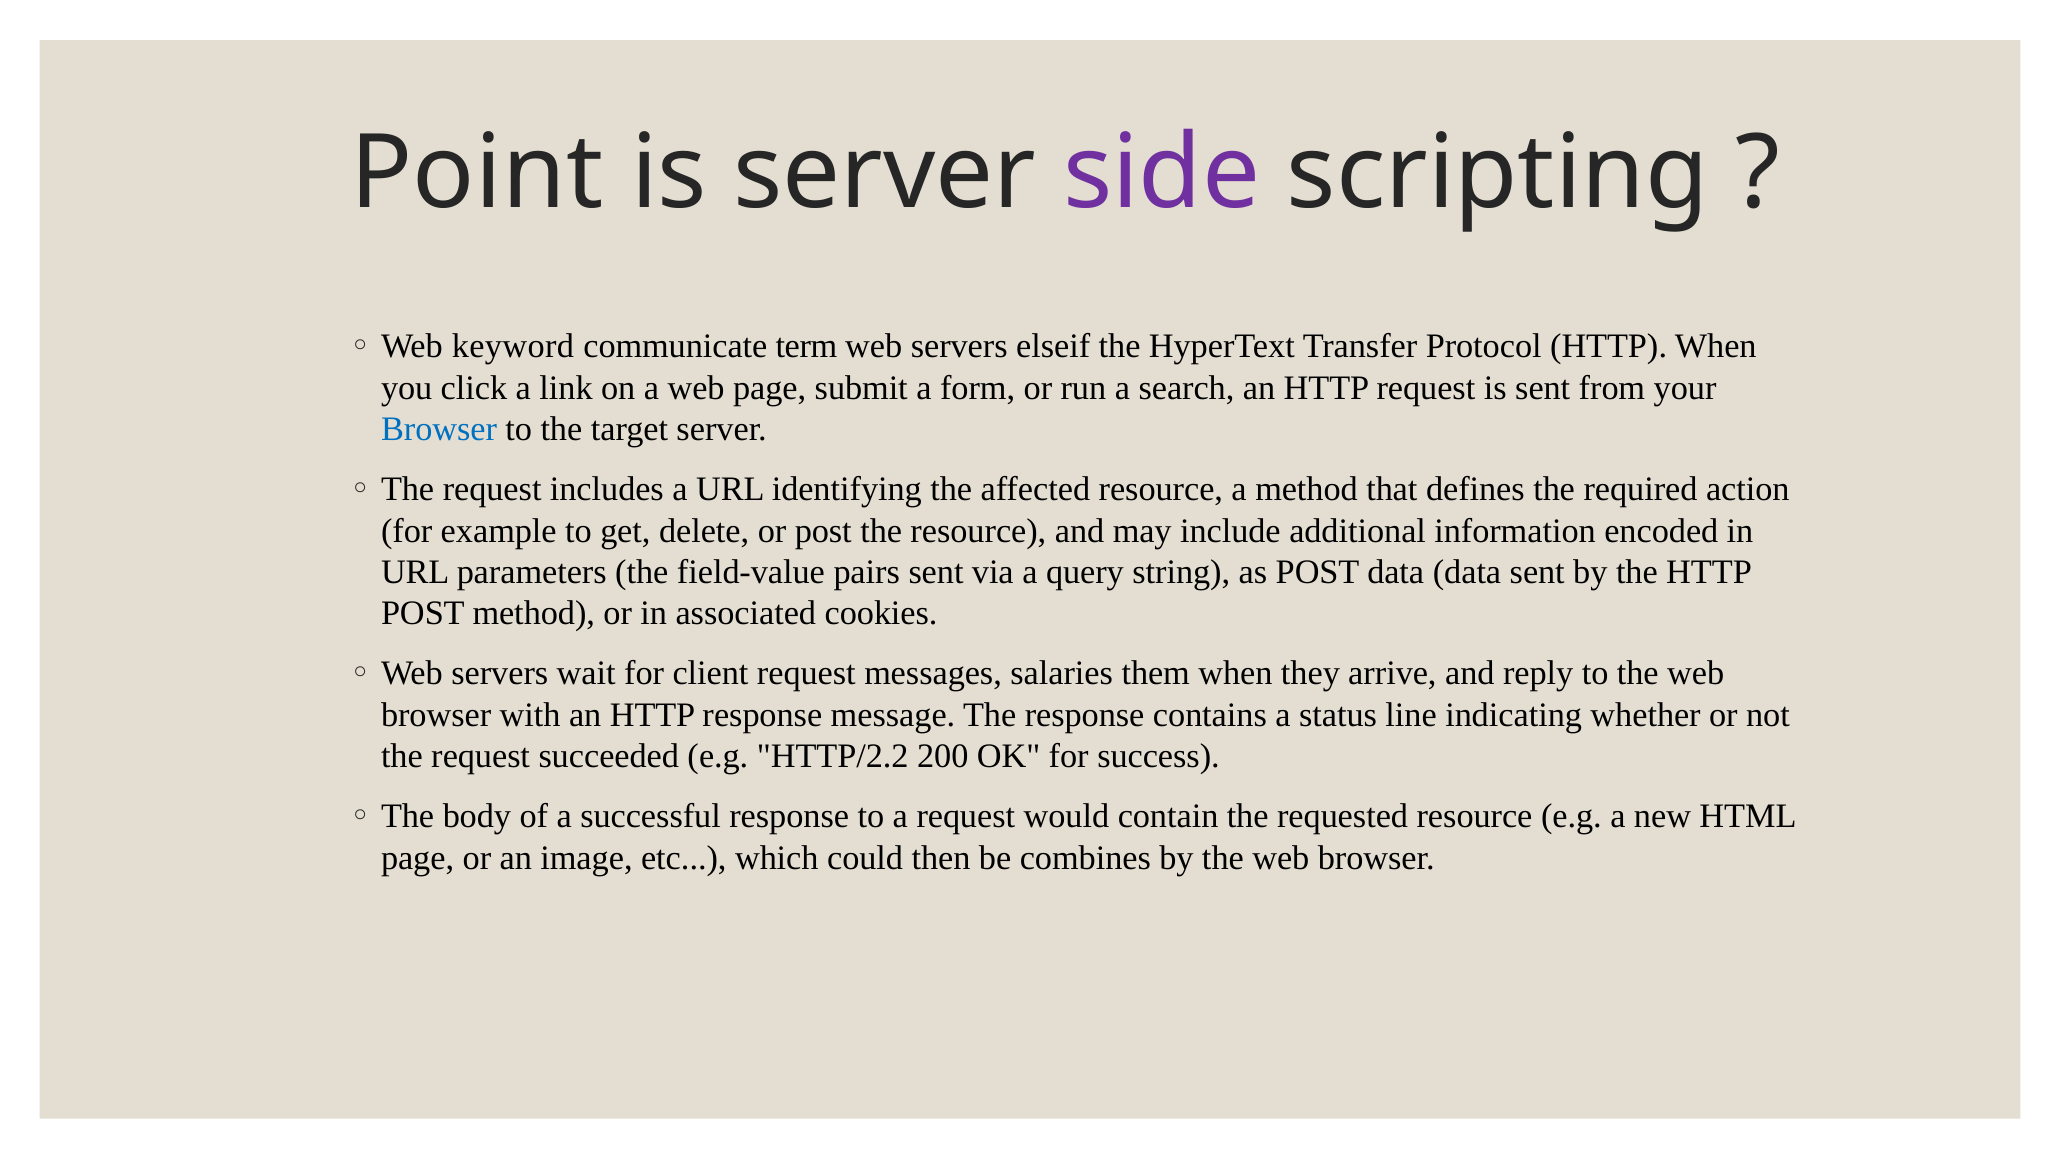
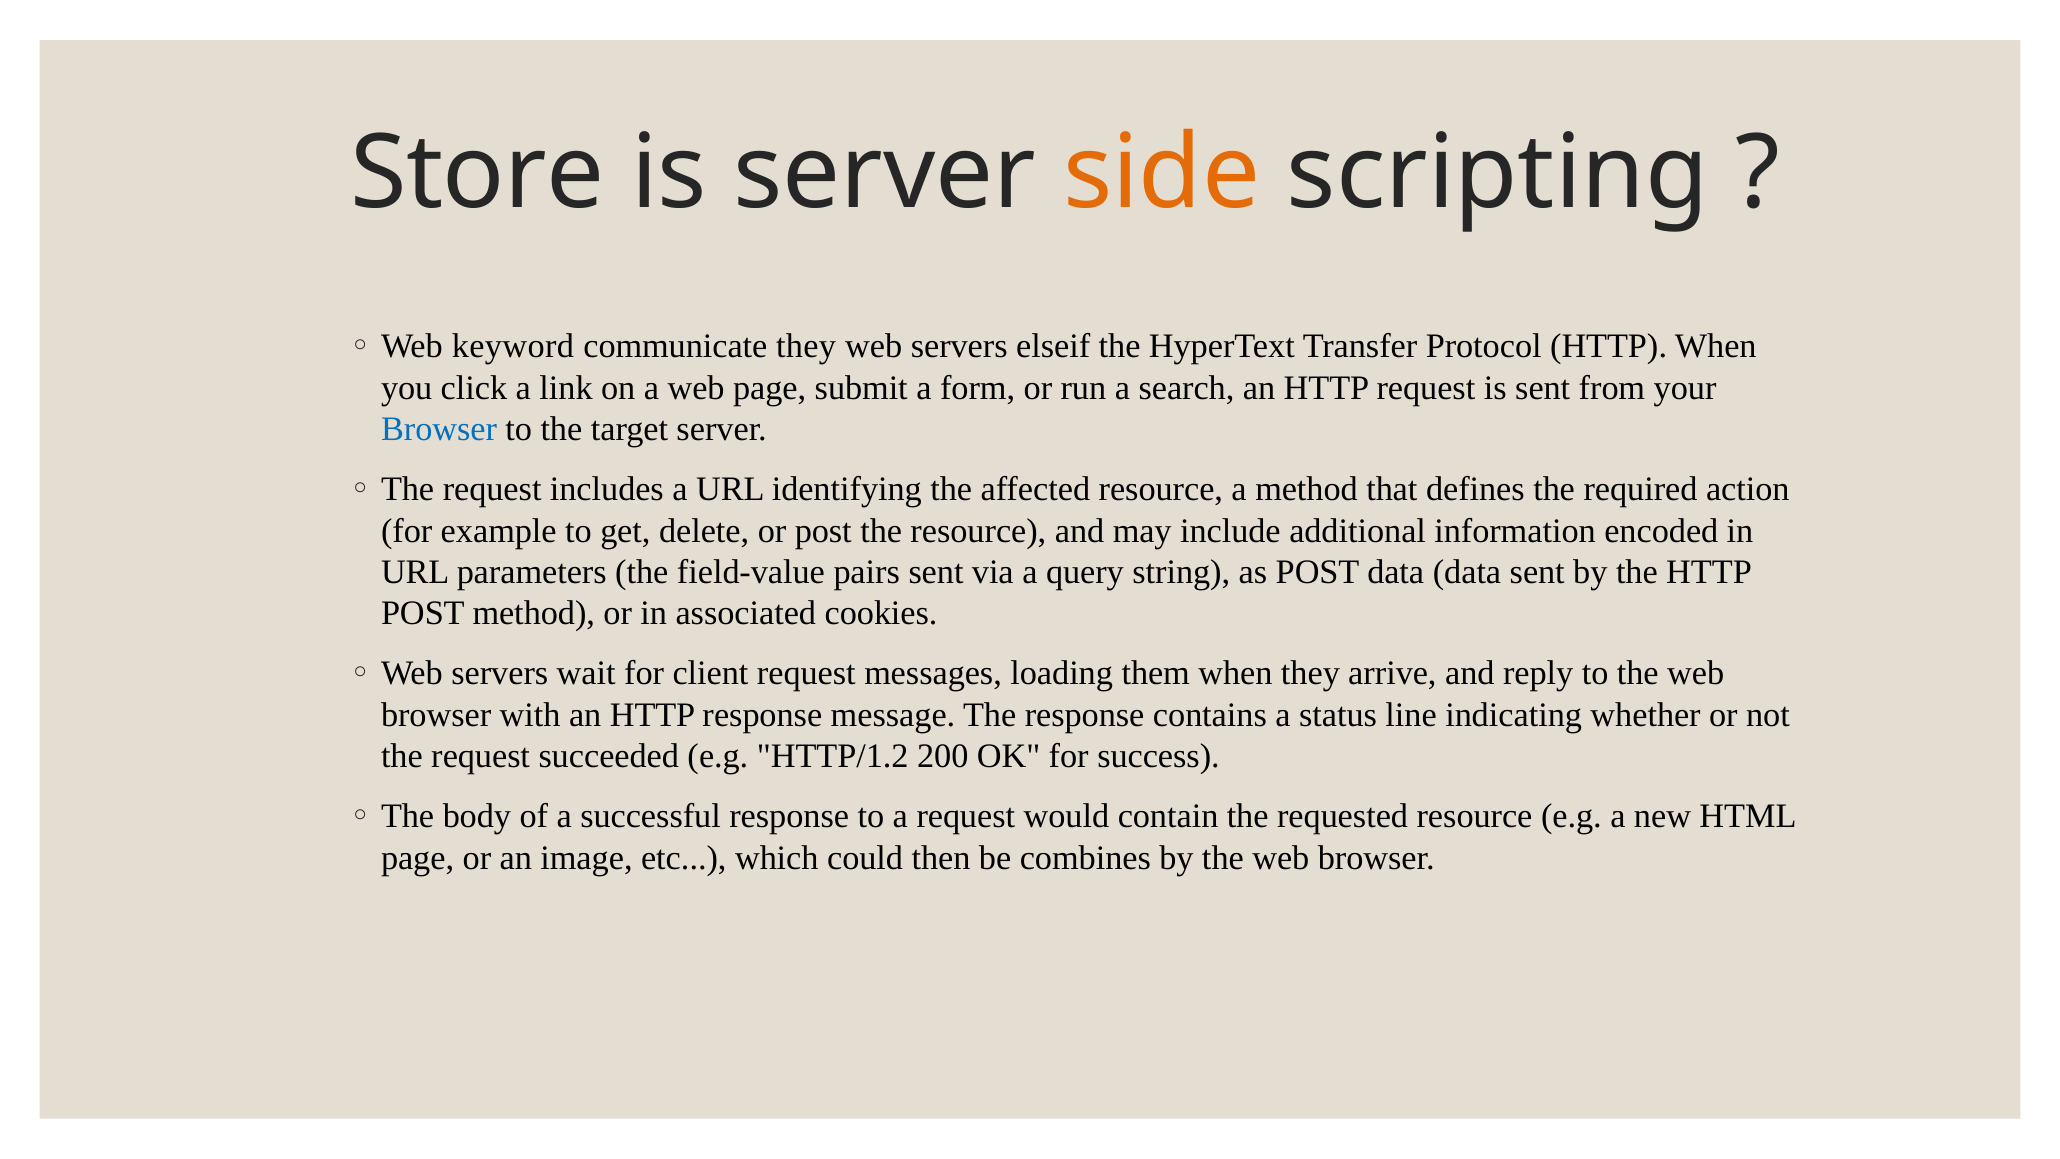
Point: Point -> Store
side colour: purple -> orange
communicate term: term -> they
salaries: salaries -> loading
HTTP/2.2: HTTP/2.2 -> HTTP/1.2
